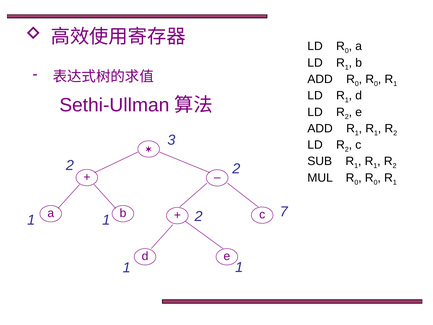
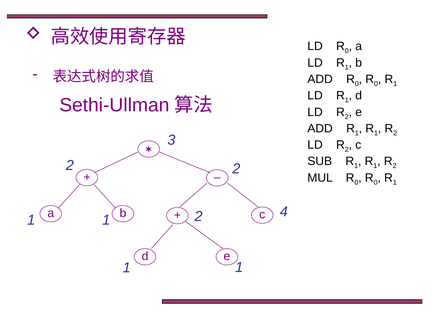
7: 7 -> 4
